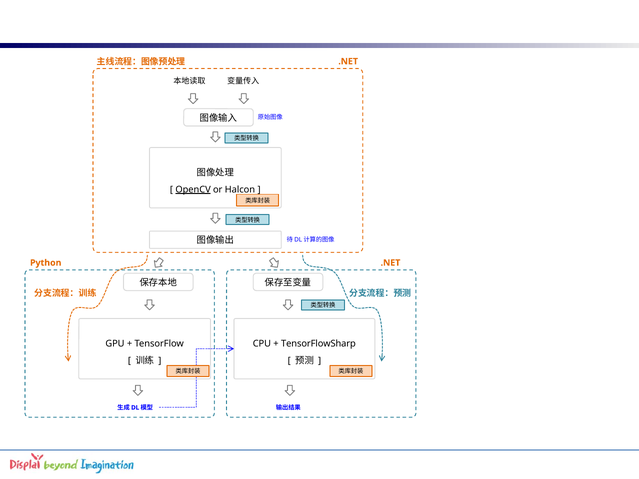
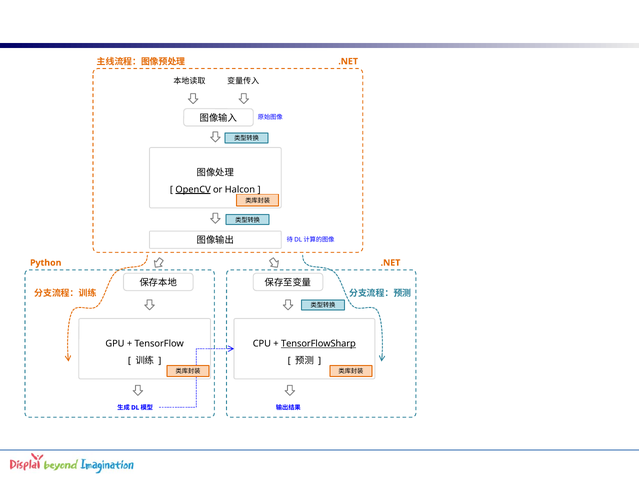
TensorFlowSharp underline: none -> present
